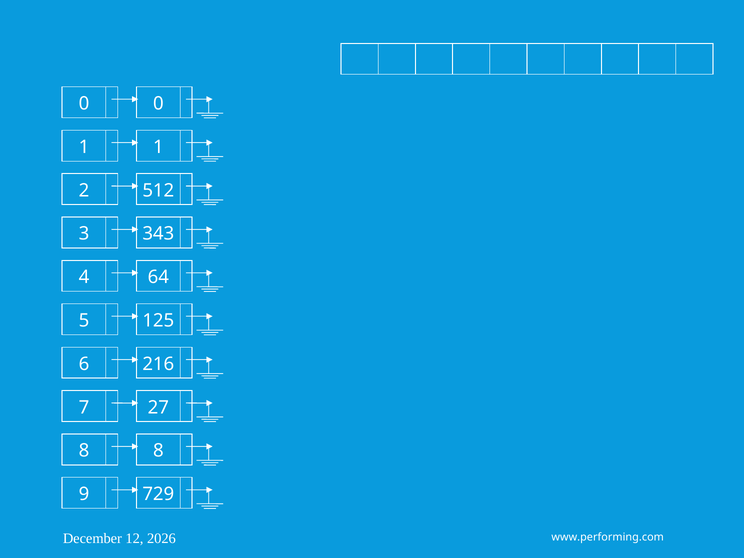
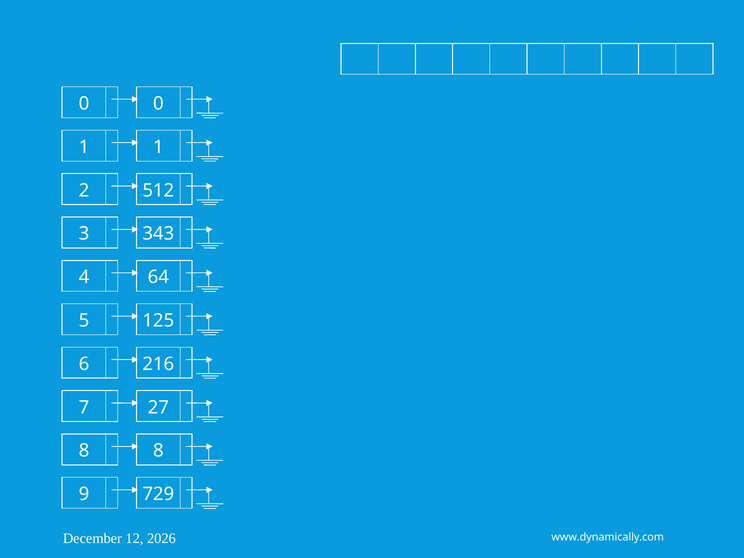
www.performing.com: www.performing.com -> www.dynamically.com
